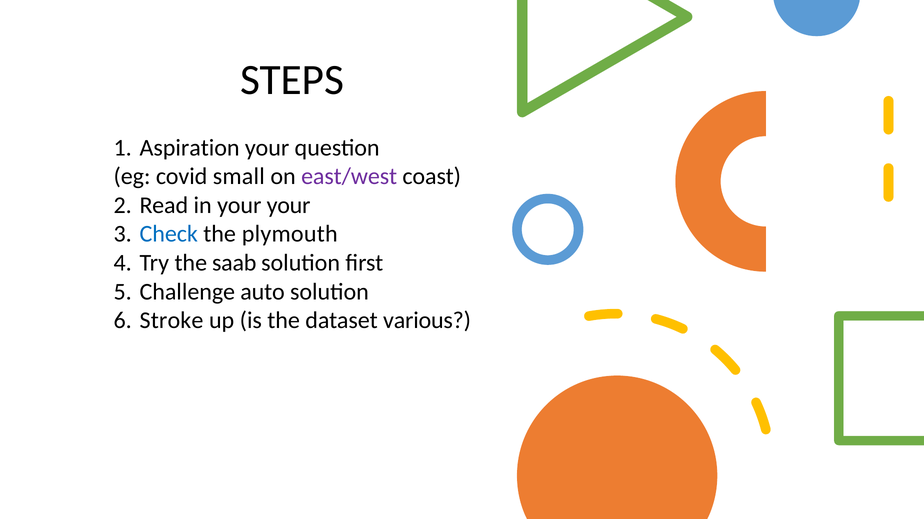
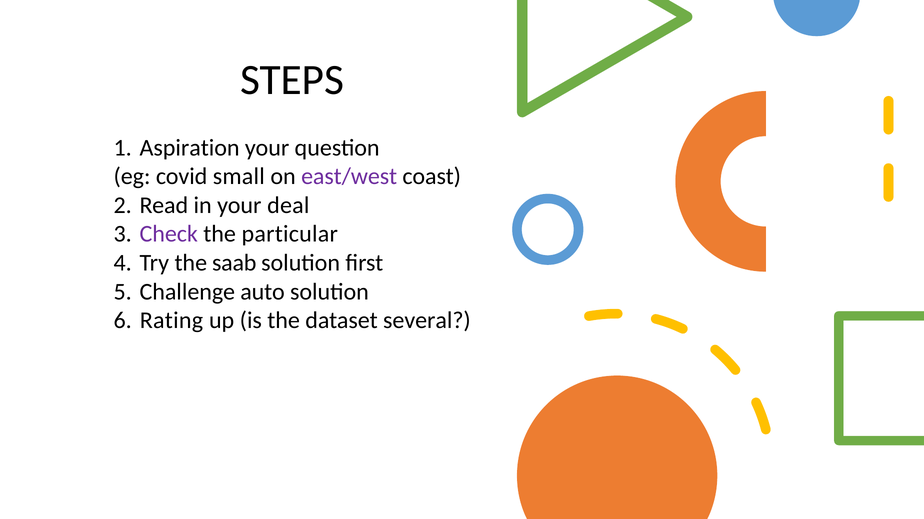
your your: your -> deal
Check colour: blue -> purple
plymouth: plymouth -> particular
Stroke: Stroke -> Rating
various: various -> several
